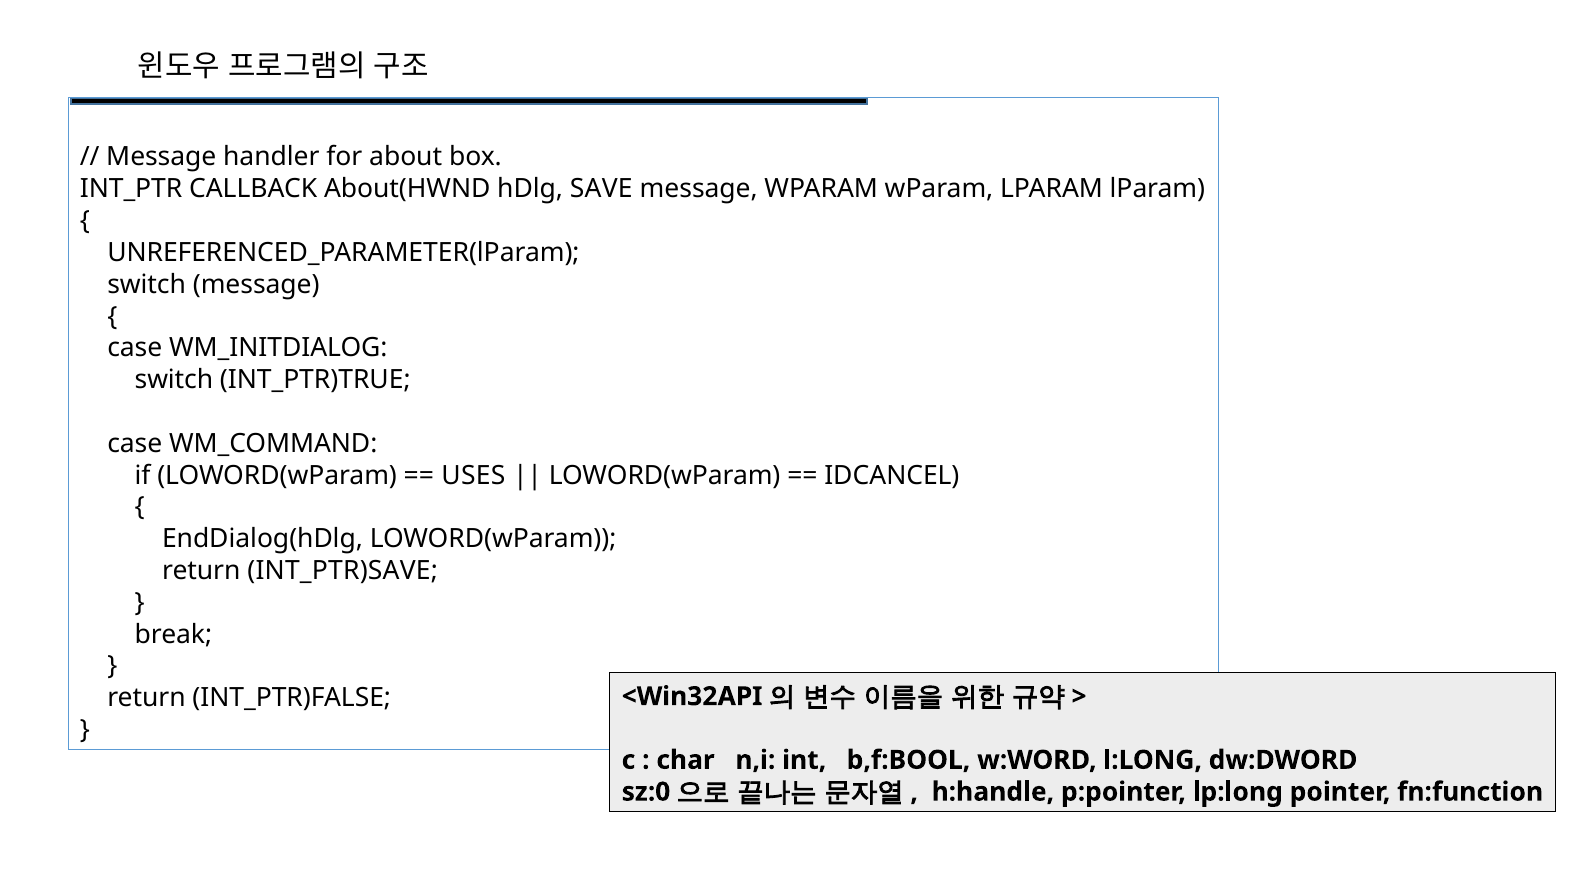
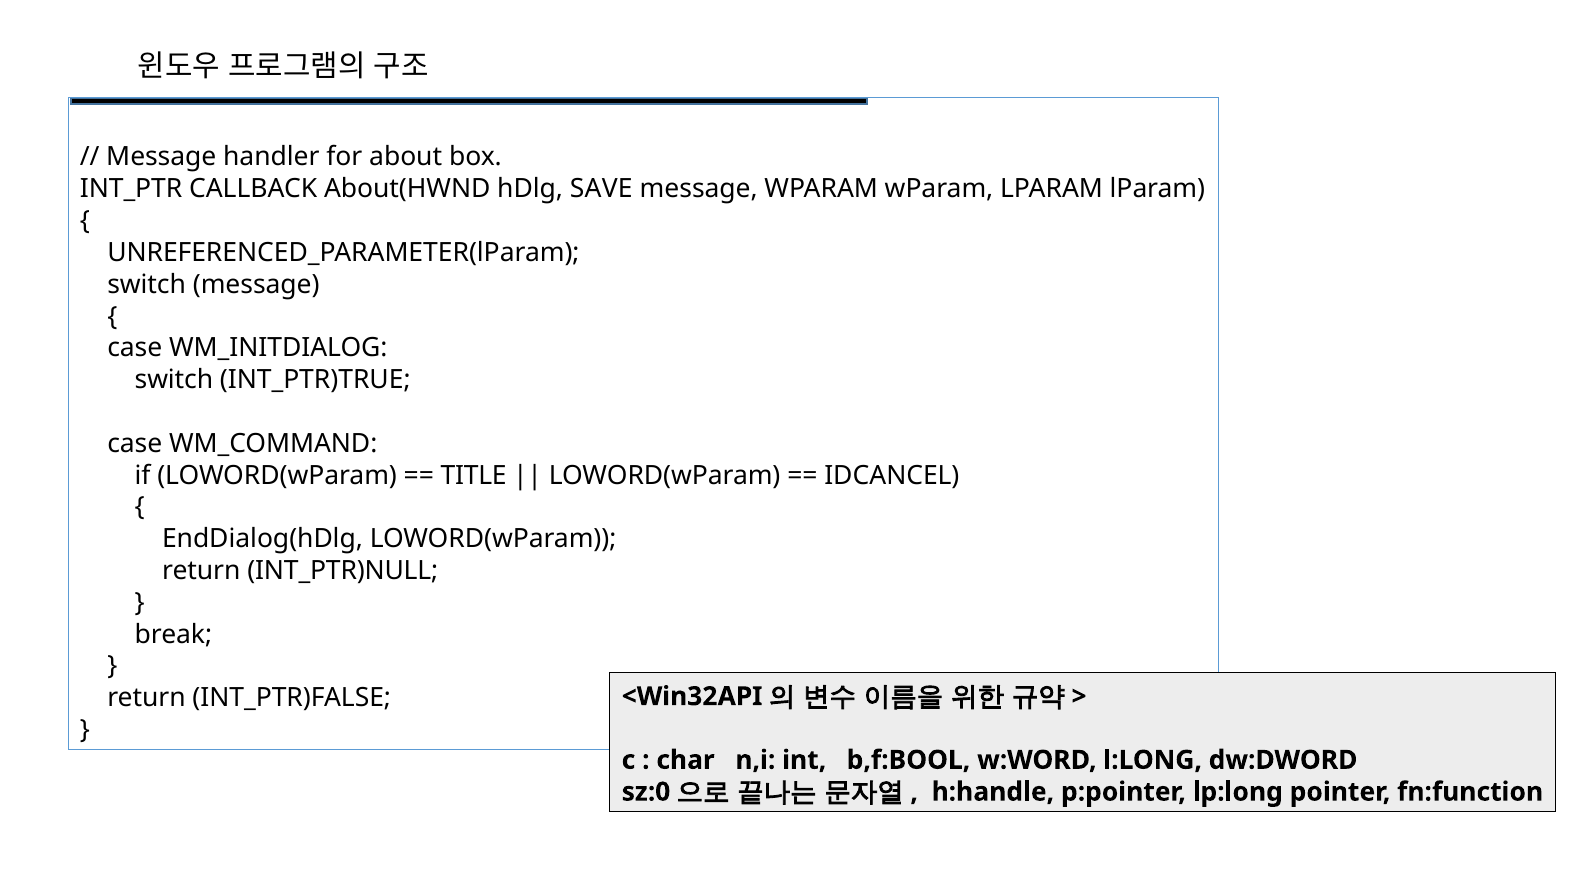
USES: USES -> TITLE
INT_PTR)SAVE: INT_PTR)SAVE -> INT_PTR)NULL
